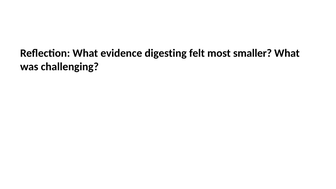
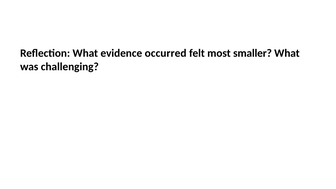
digesting: digesting -> occurred
